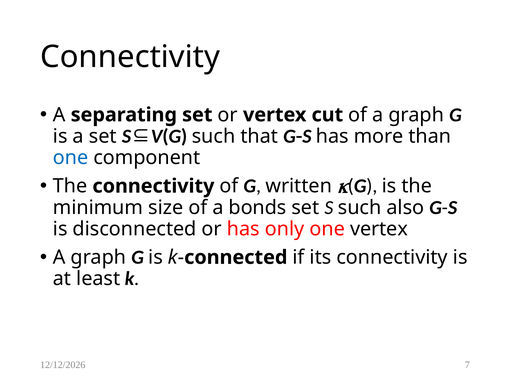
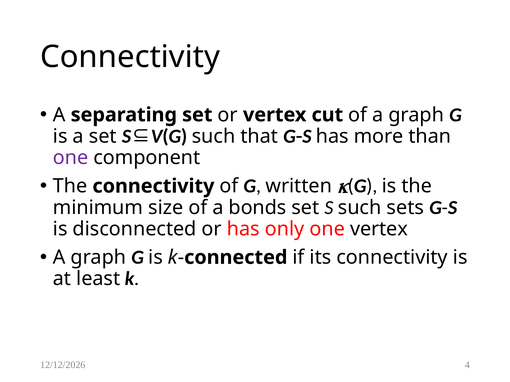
one at (71, 158) colour: blue -> purple
also: also -> sets
7: 7 -> 4
